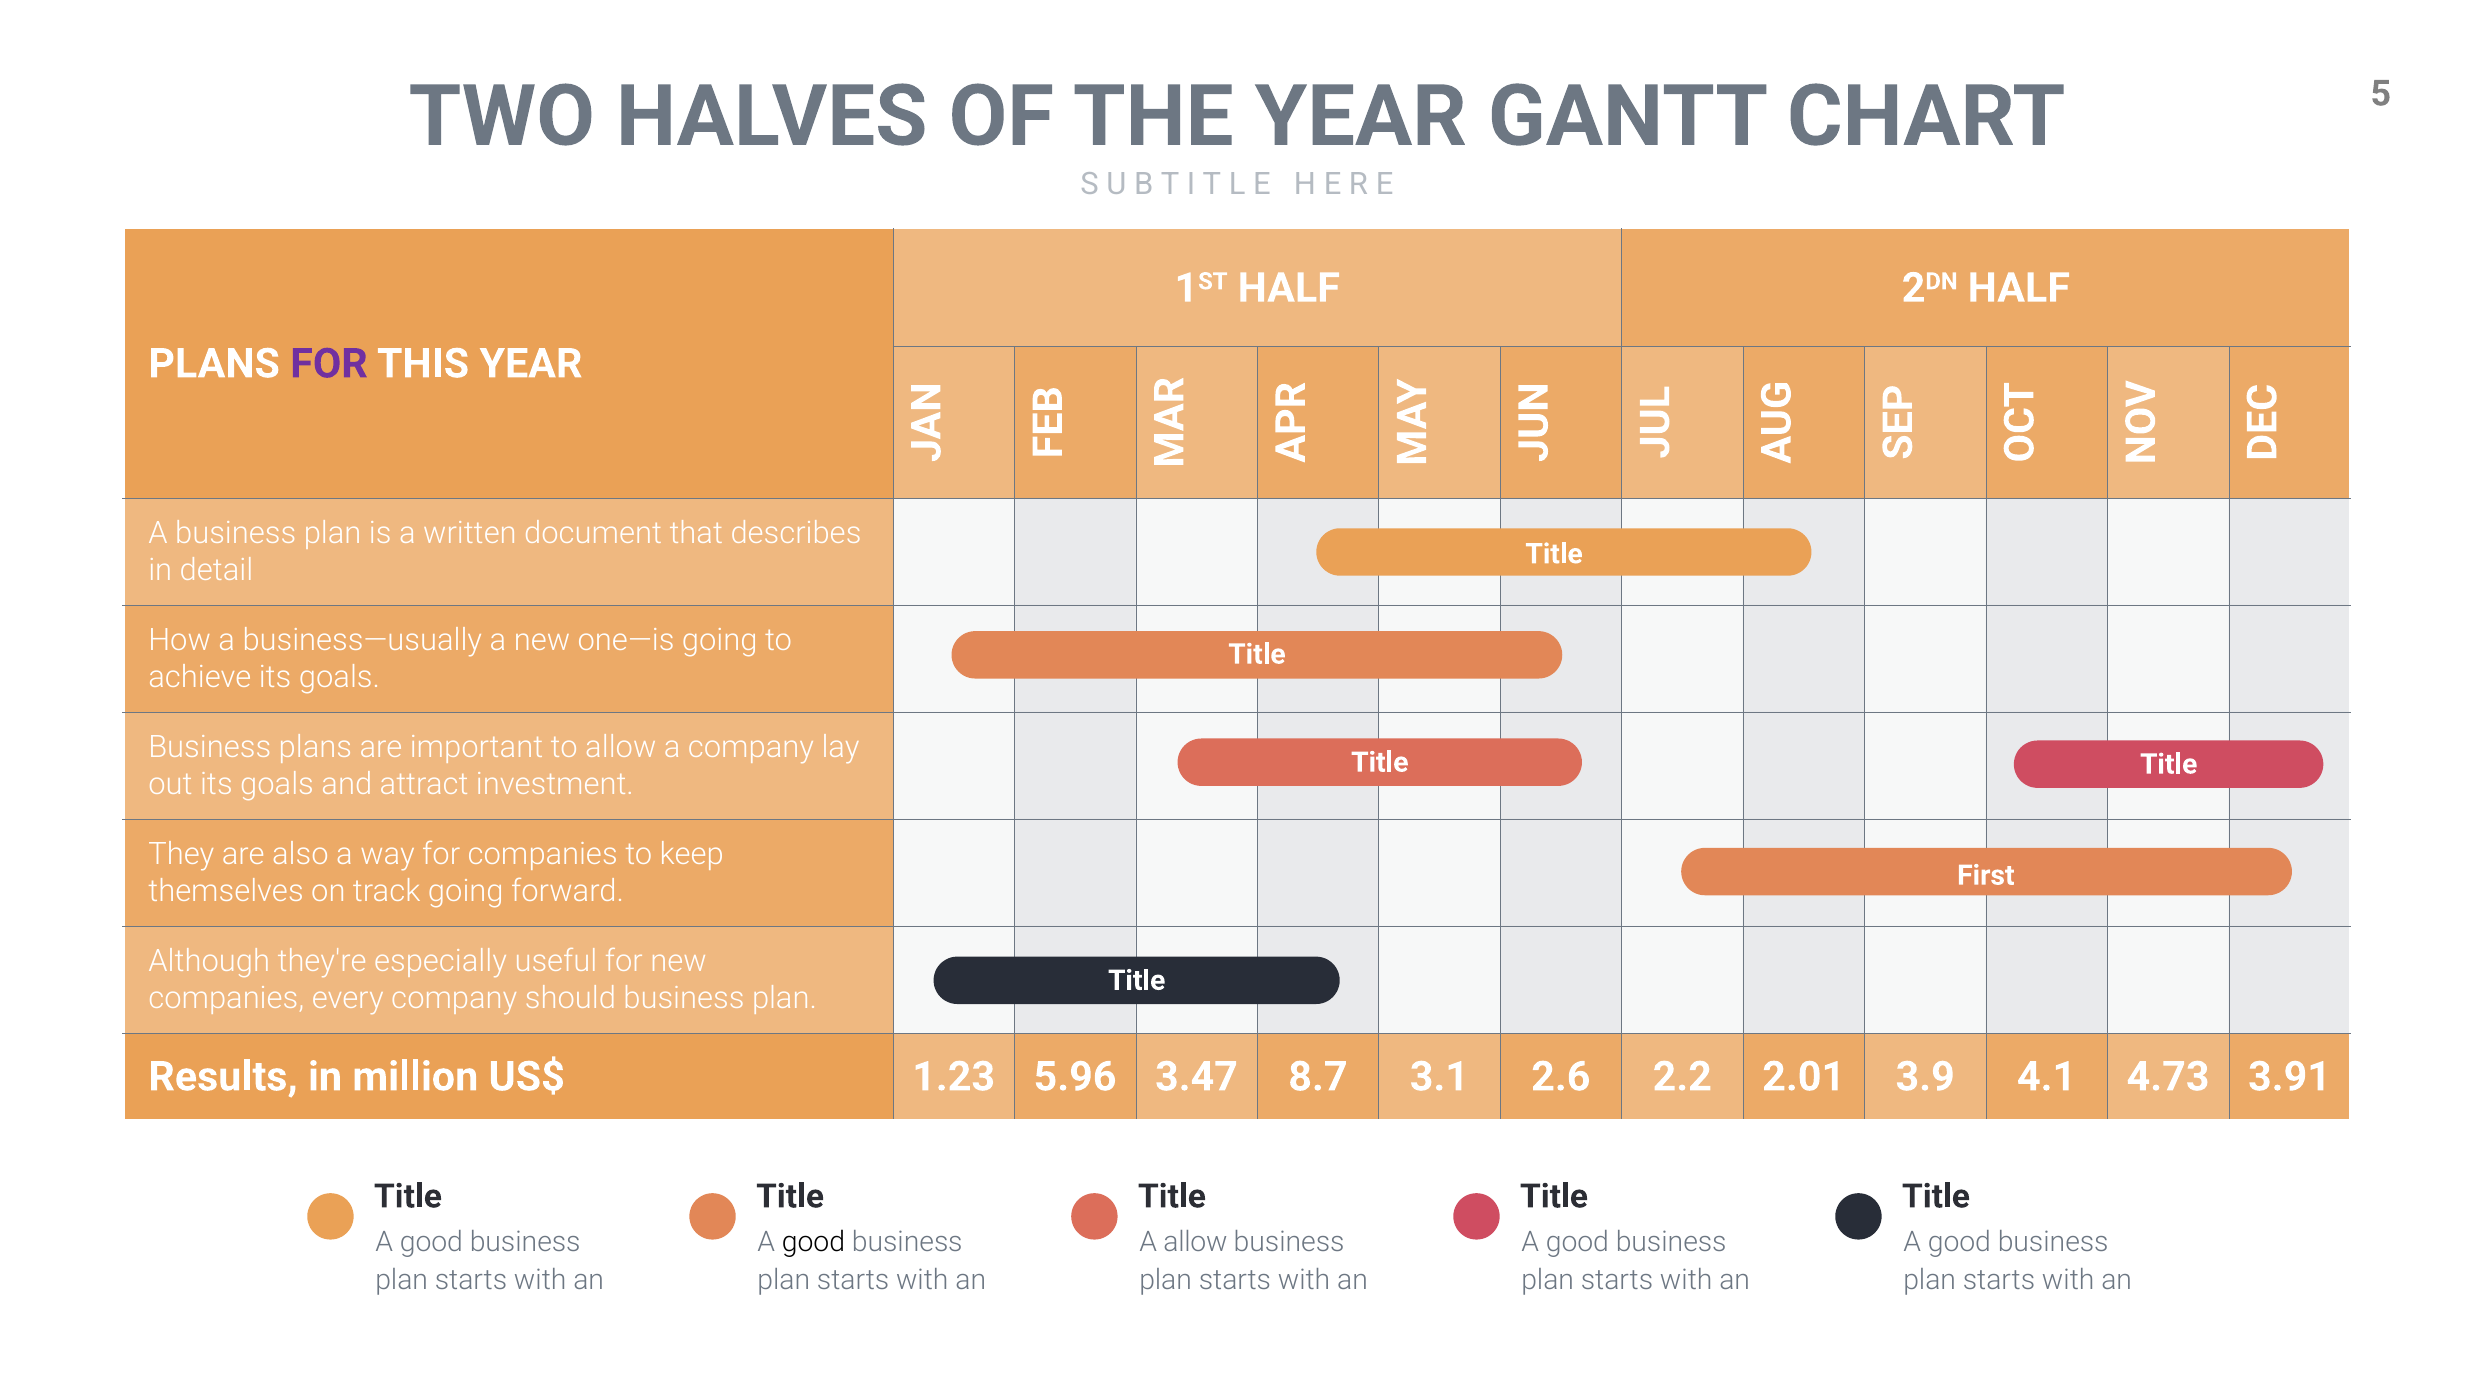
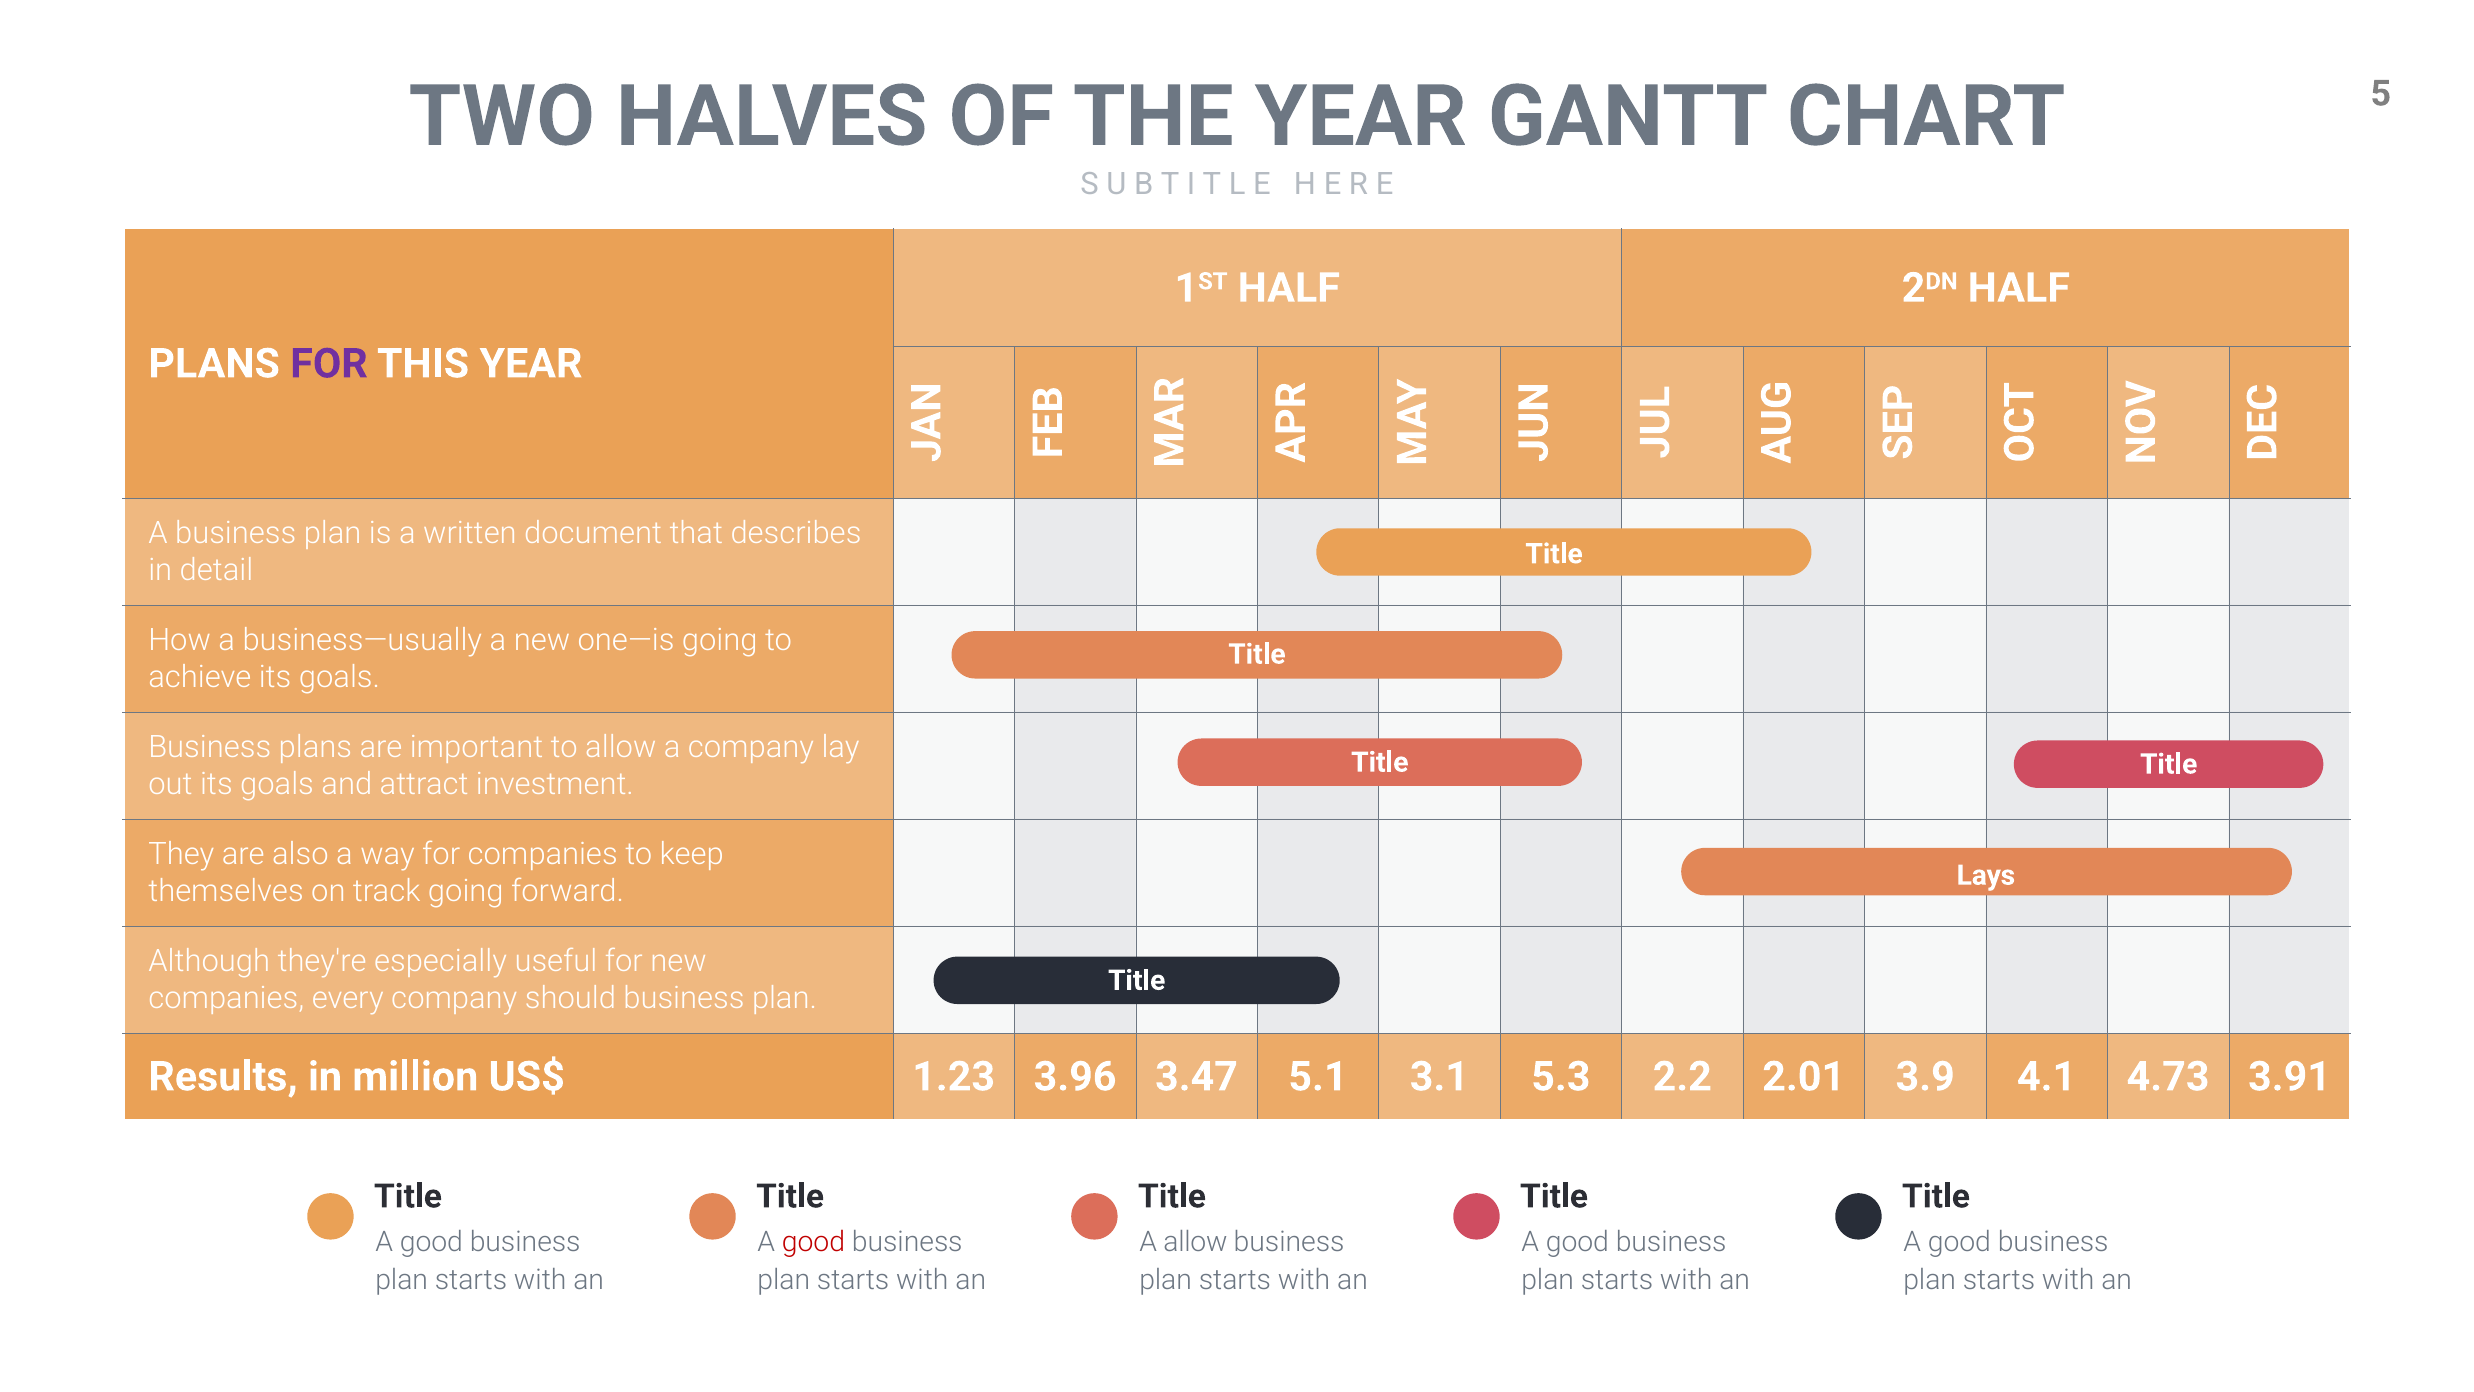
First: First -> Lays
5.96: 5.96 -> 3.96
8.7: 8.7 -> 5.1
2.6: 2.6 -> 5.3
good at (813, 1242) colour: black -> red
